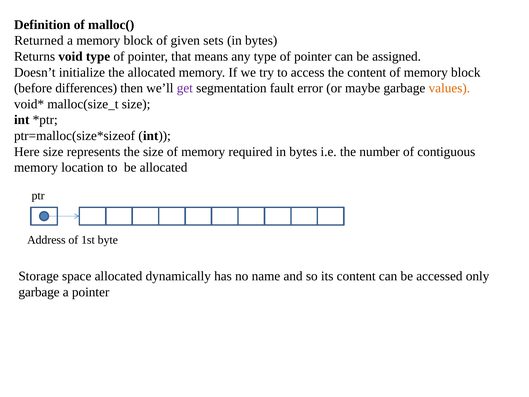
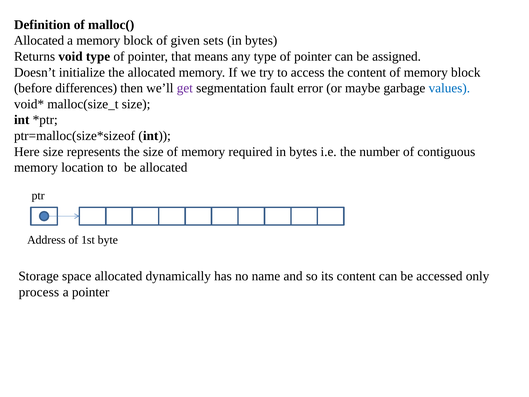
Returned at (39, 41): Returned -> Allocated
values colour: orange -> blue
garbage at (39, 292): garbage -> process
